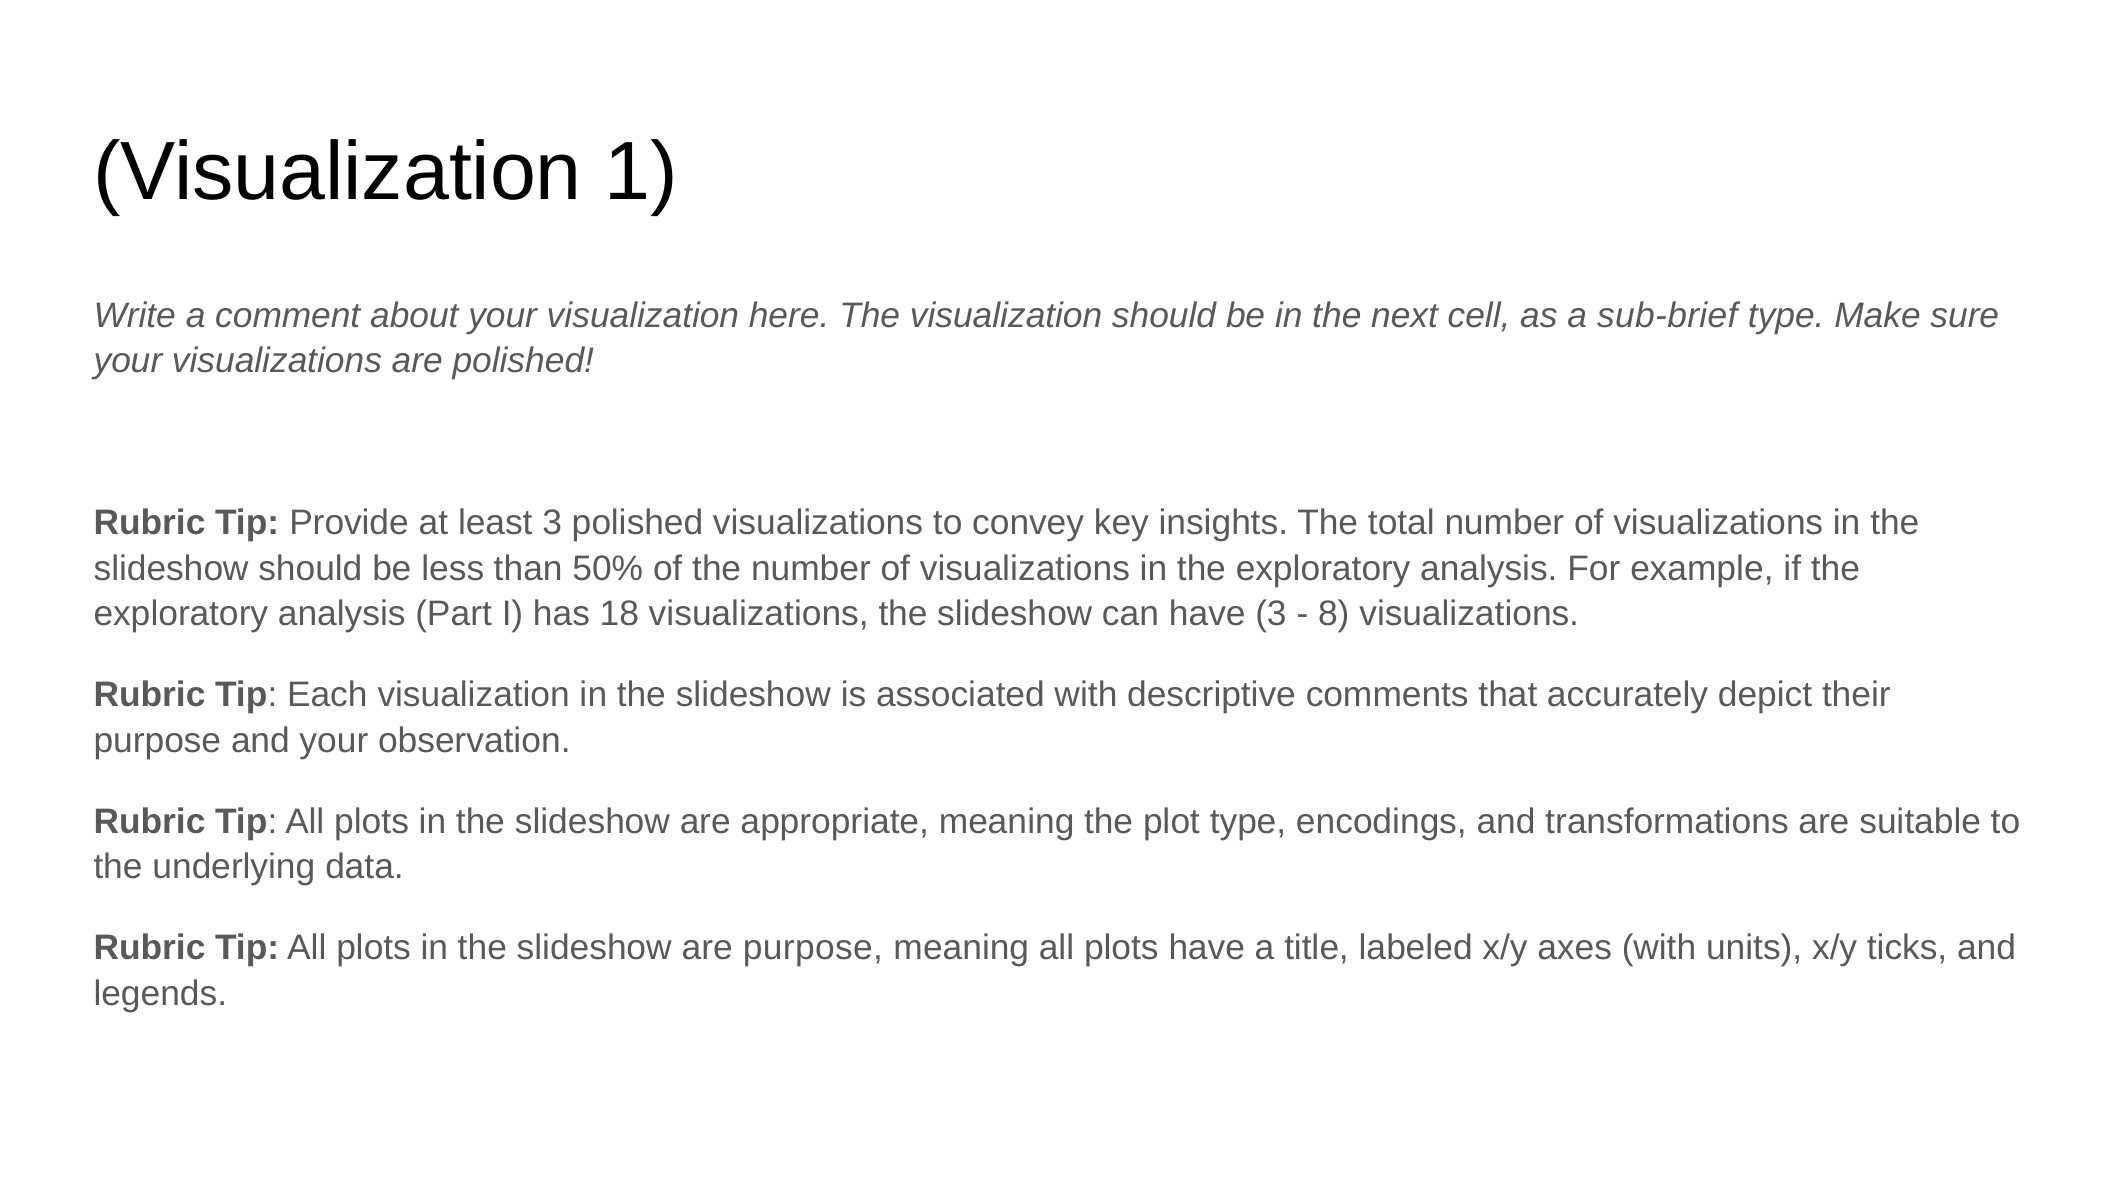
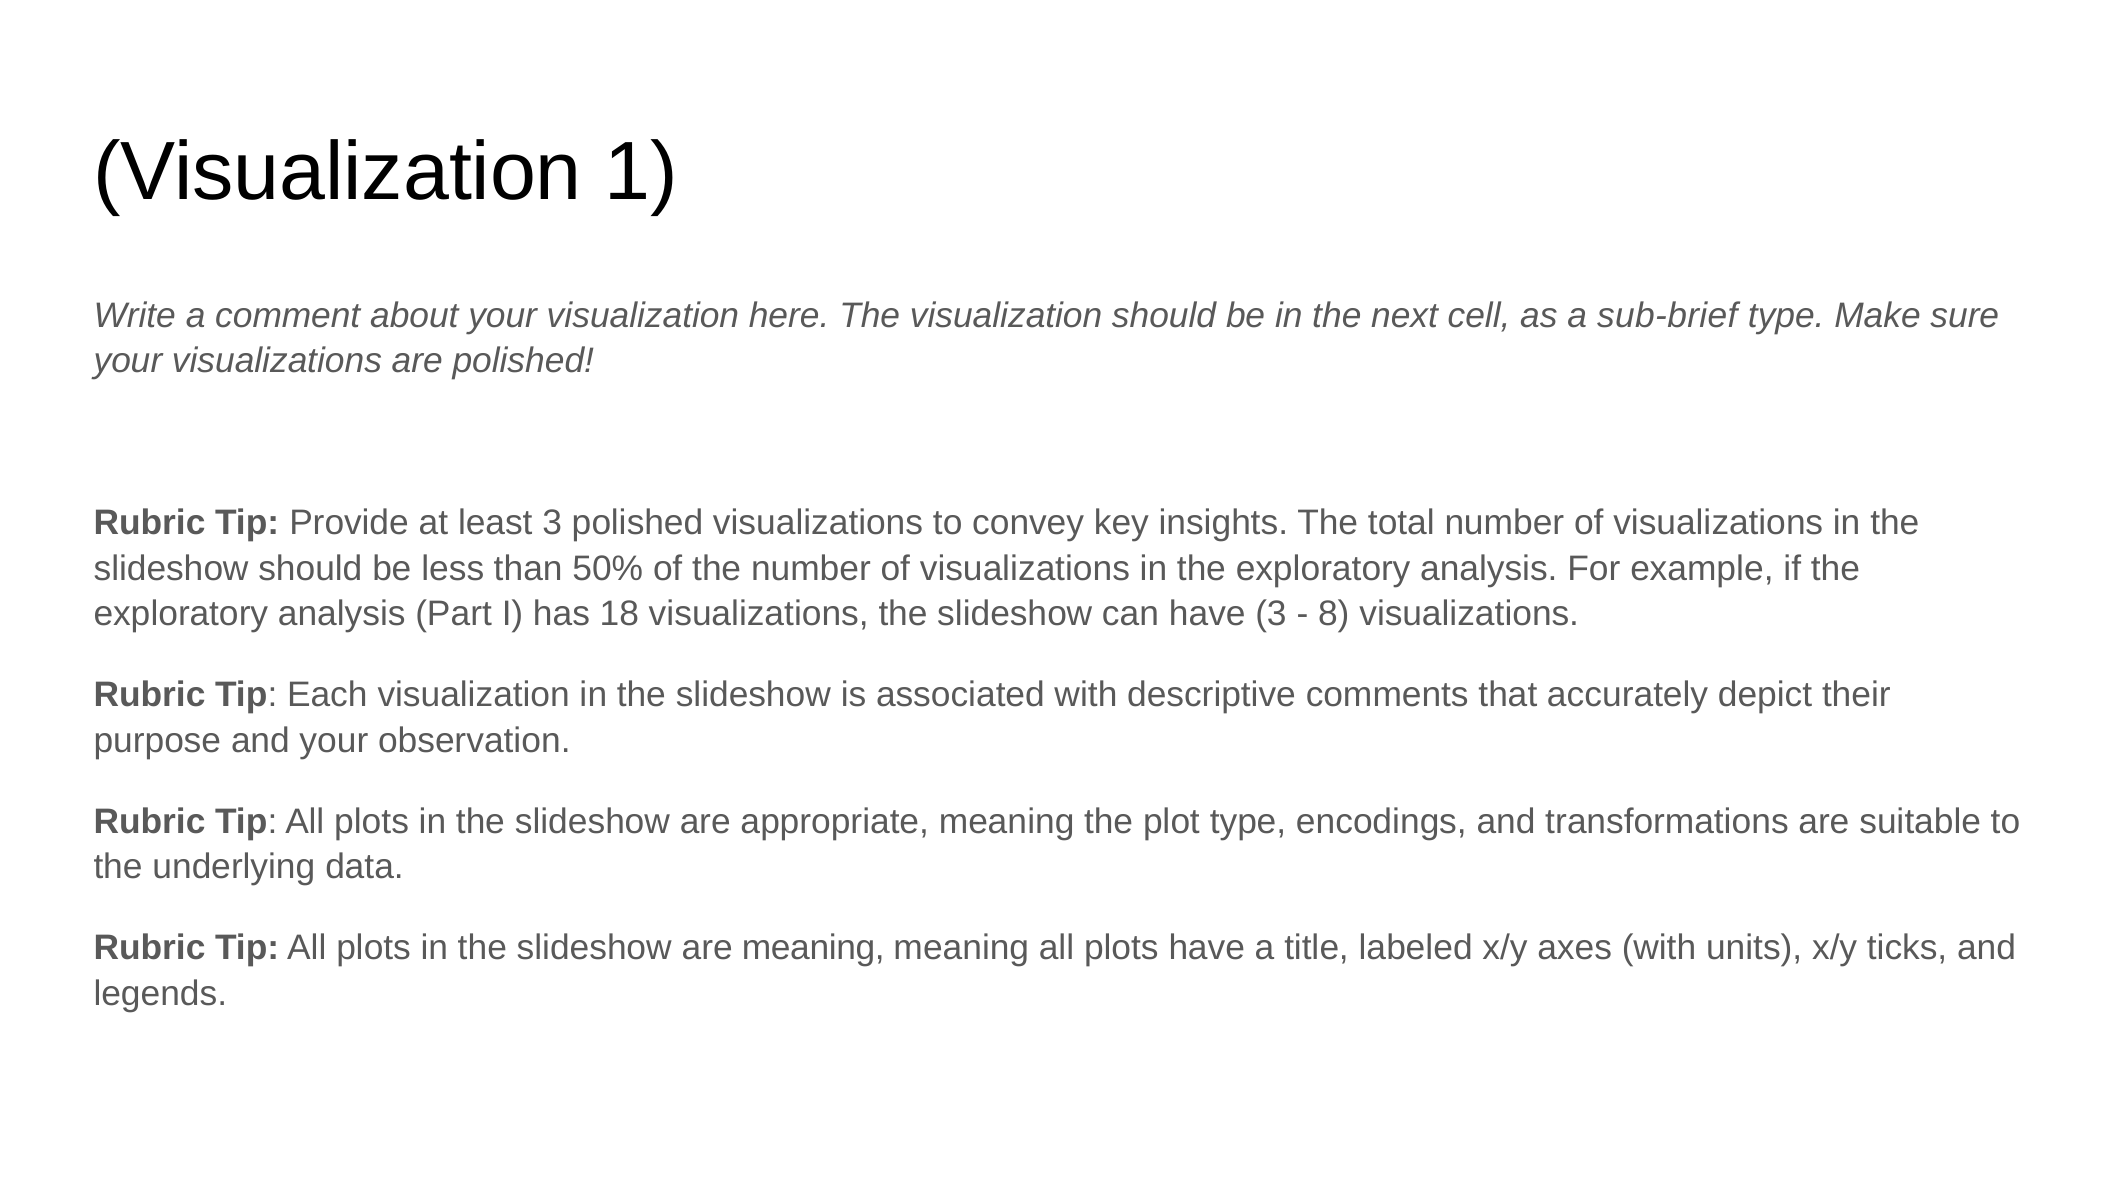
are purpose: purpose -> meaning
